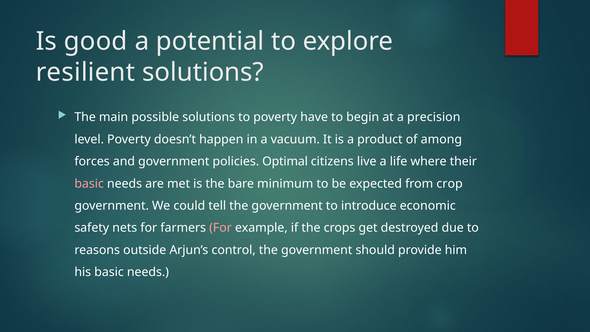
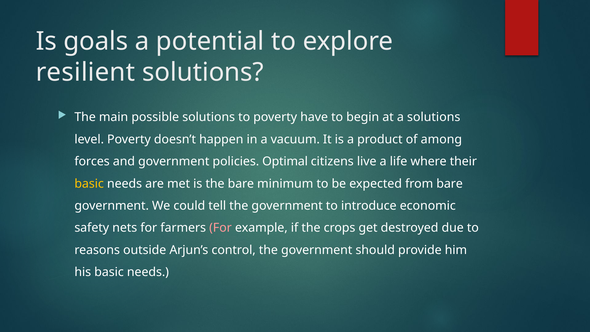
good: good -> goals
a precision: precision -> solutions
basic at (89, 184) colour: pink -> yellow
from crop: crop -> bare
